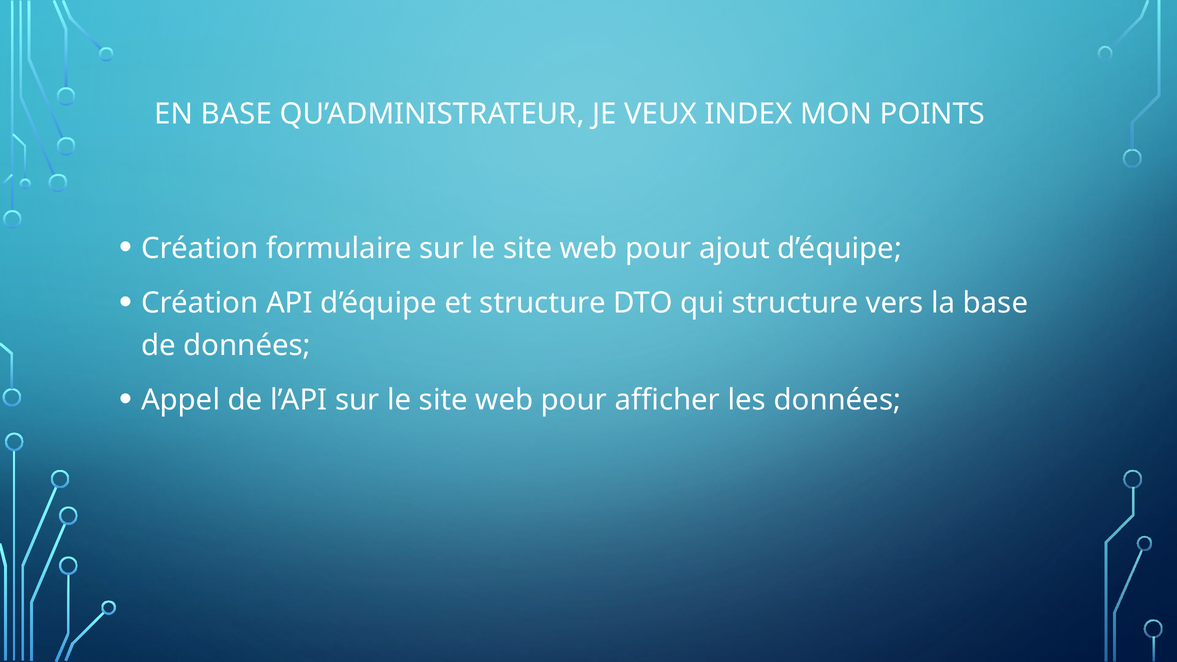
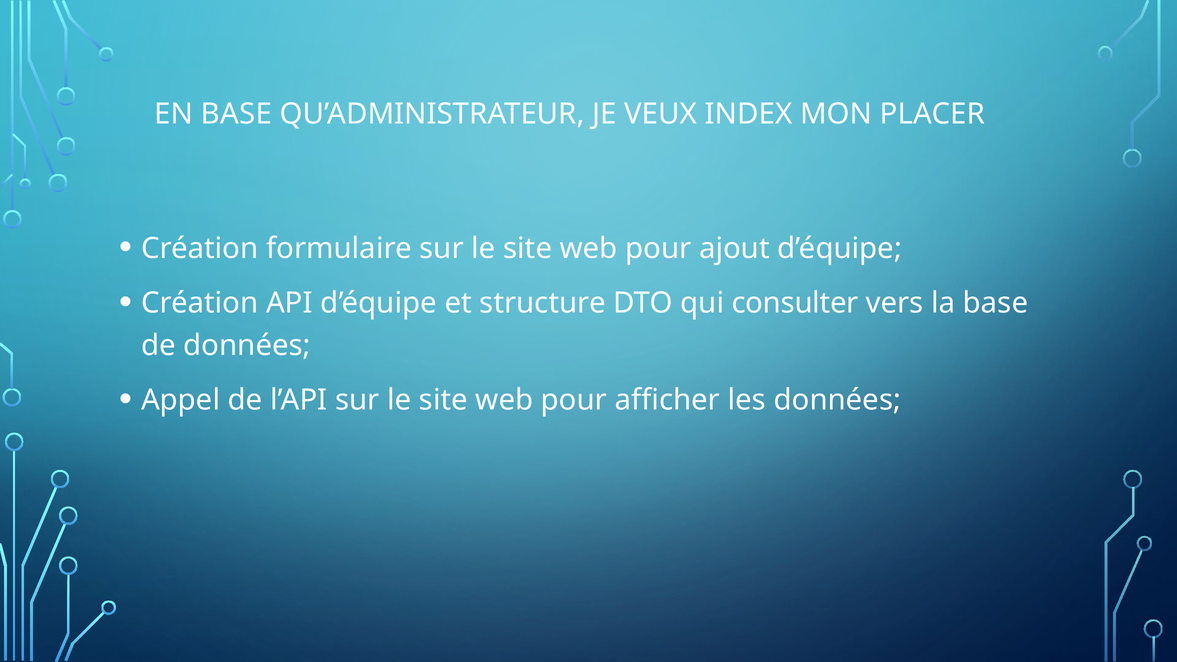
POINTS: POINTS -> PLACER
qui structure: structure -> consulter
